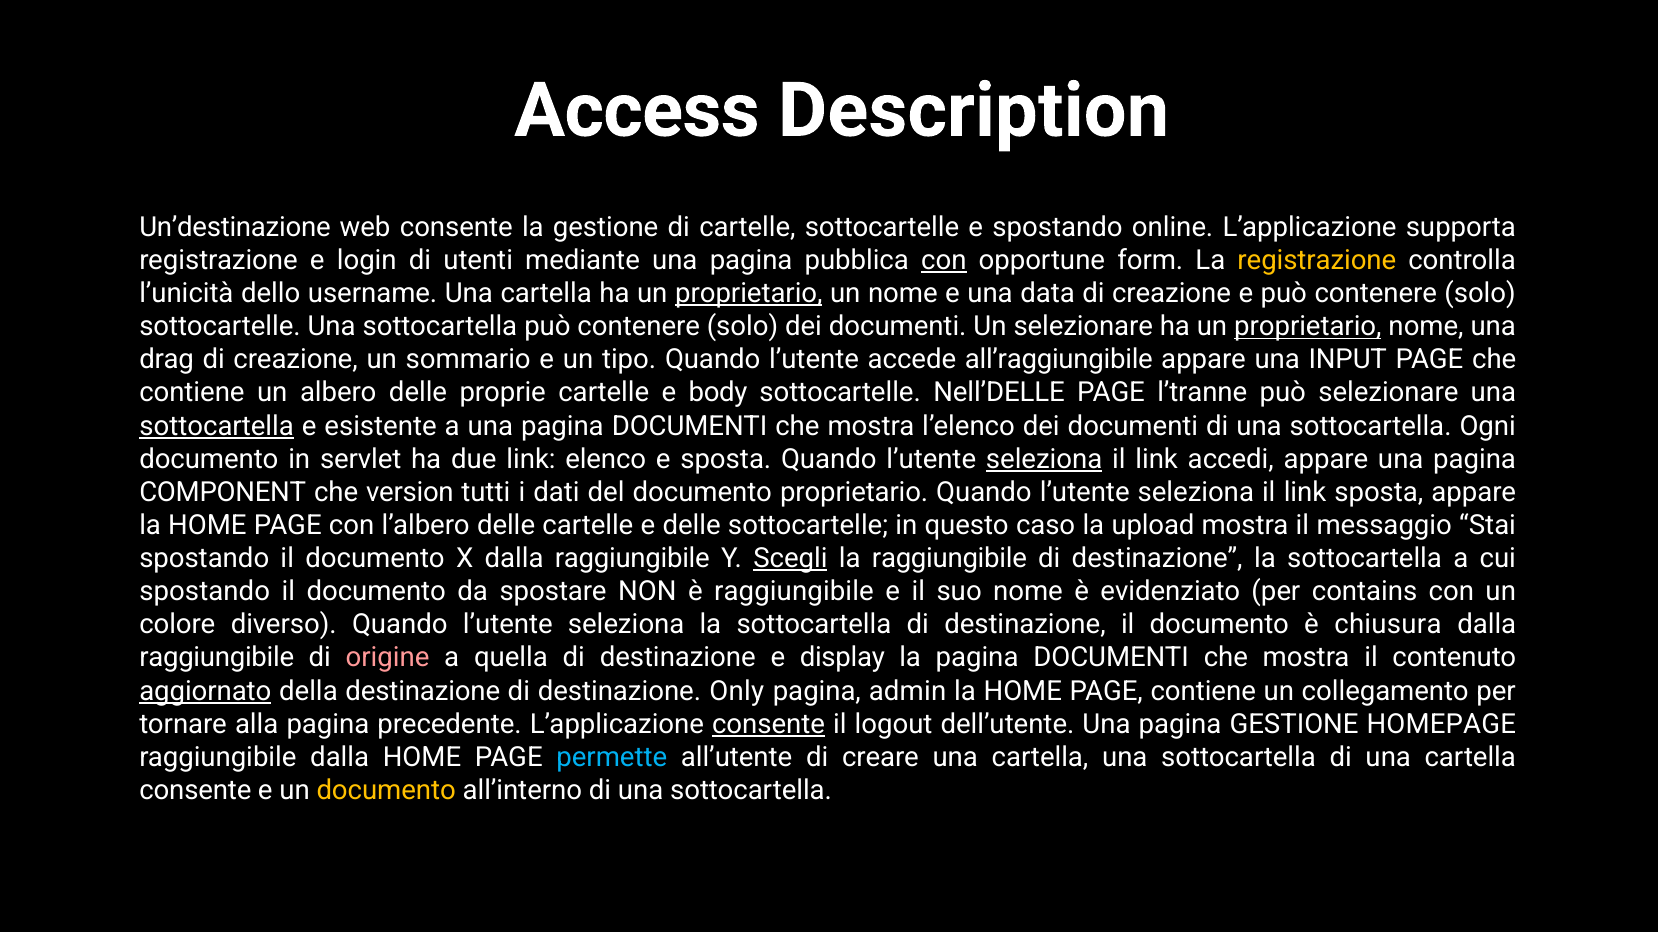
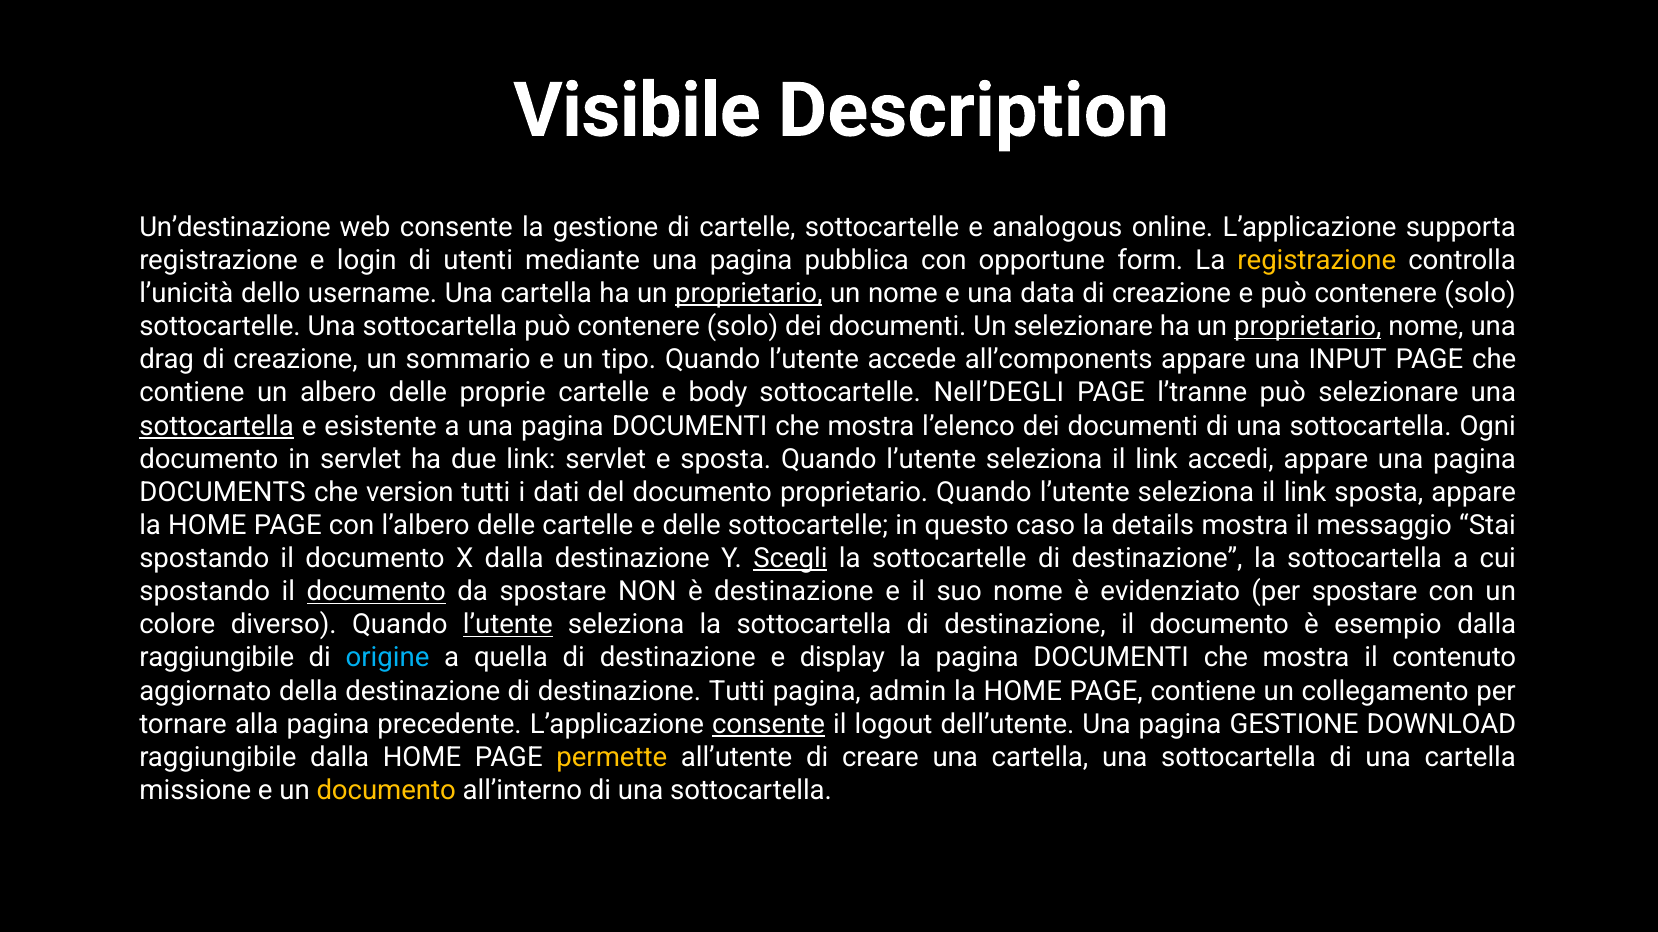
Access: Access -> Visibile
e spostando: spostando -> analogous
con at (944, 260) underline: present -> none
all’raggiungibile: all’raggiungibile -> all’components
Nell’DELLE: Nell’DELLE -> Nell’DEGLI
link elenco: elenco -> servlet
seleziona at (1044, 459) underline: present -> none
COMPONENT: COMPONENT -> DOCUMENTS
upload: upload -> details
X dalla raggiungibile: raggiungibile -> destinazione
la raggiungibile: raggiungibile -> sottocartelle
documento at (376, 592) underline: none -> present
è raggiungibile: raggiungibile -> destinazione
per contains: contains -> spostare
l’utente at (508, 625) underline: none -> present
chiusura: chiusura -> esempio
origine colour: pink -> light blue
aggiornato underline: present -> none
destinazione Only: Only -> Tutti
HOMEPAGE: HOMEPAGE -> DOWNLOAD
permette colour: light blue -> yellow
consente at (195, 791): consente -> missione
